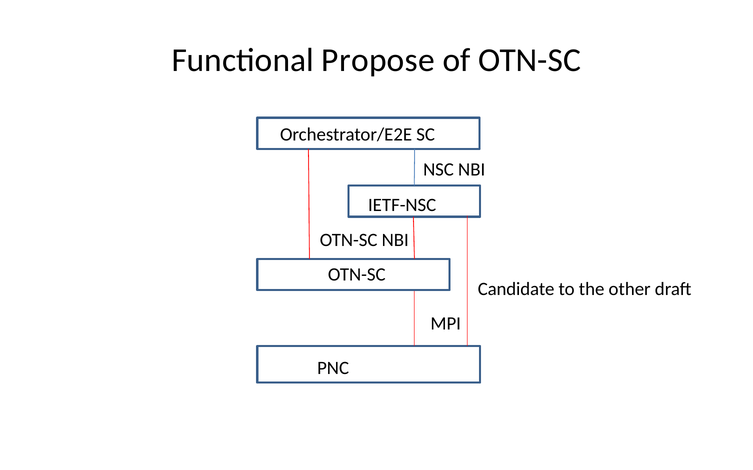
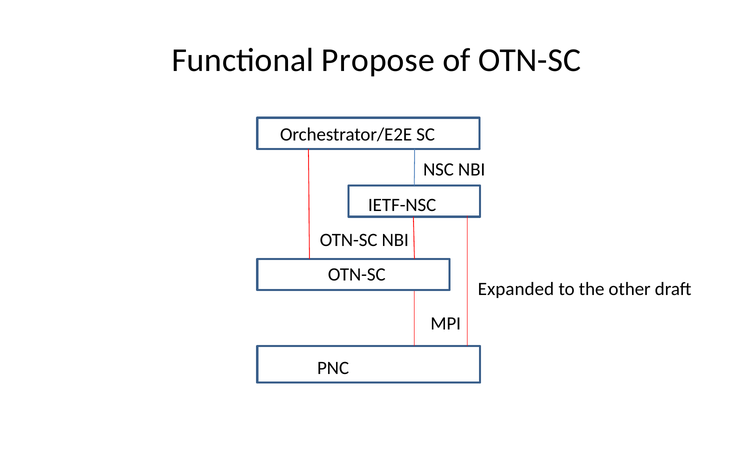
Candidate: Candidate -> Expanded
